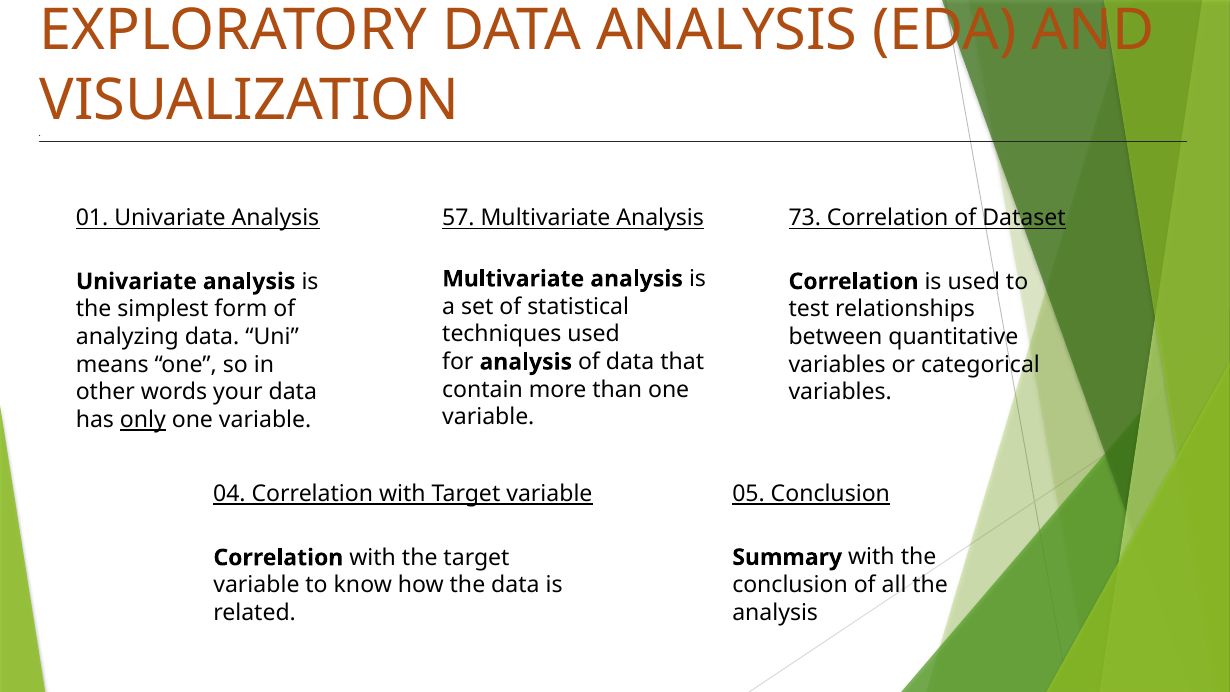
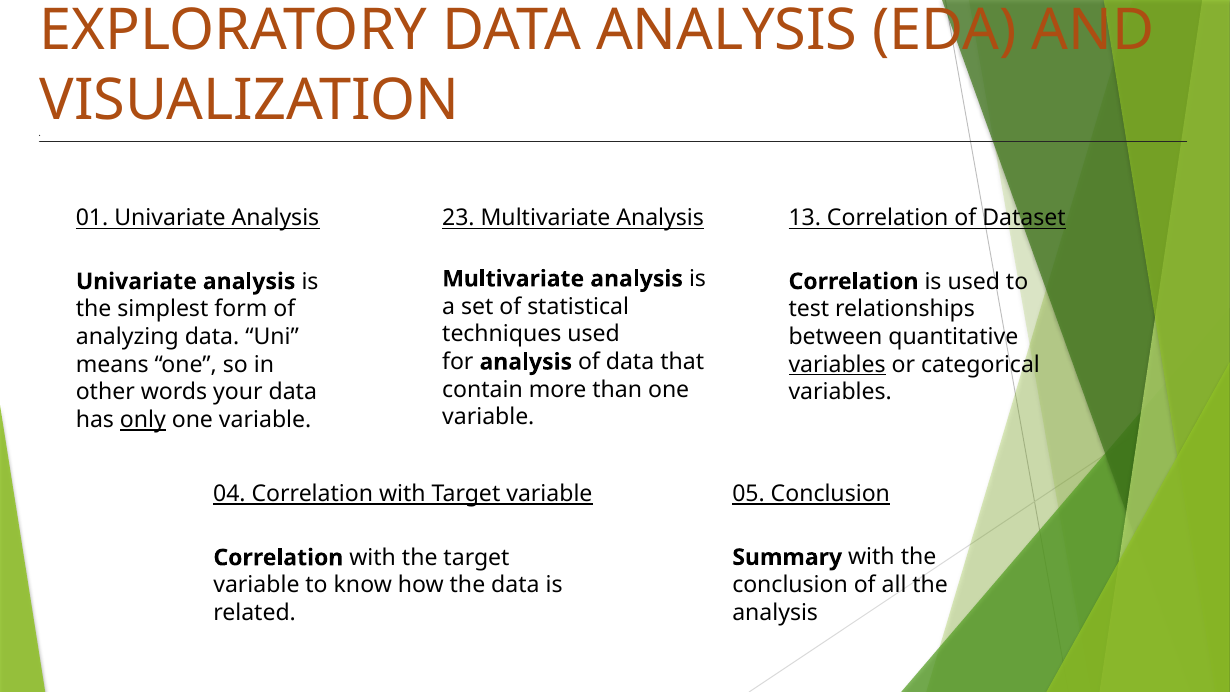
57: 57 -> 23
73: 73 -> 13
variables at (837, 364) underline: none -> present
